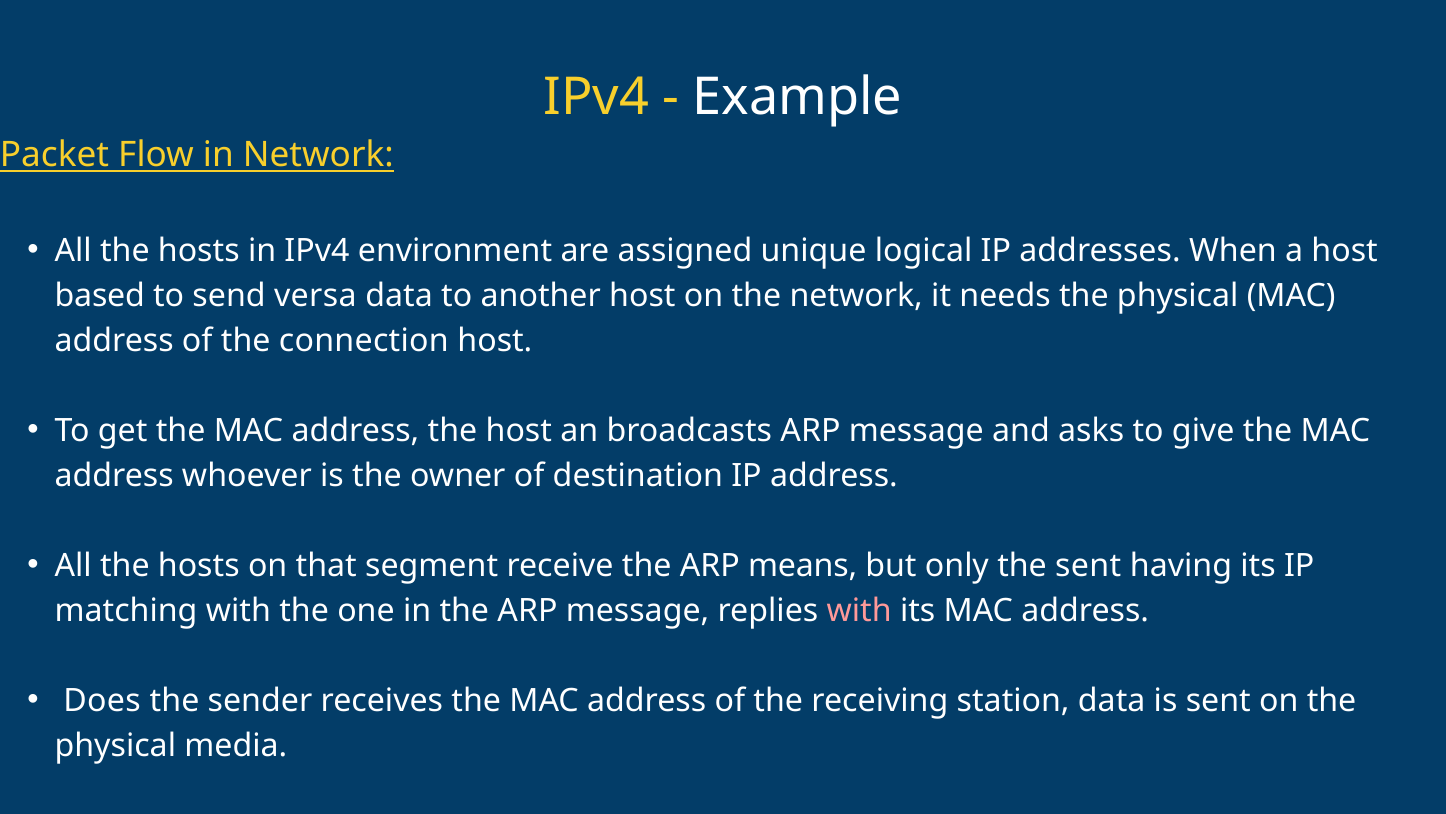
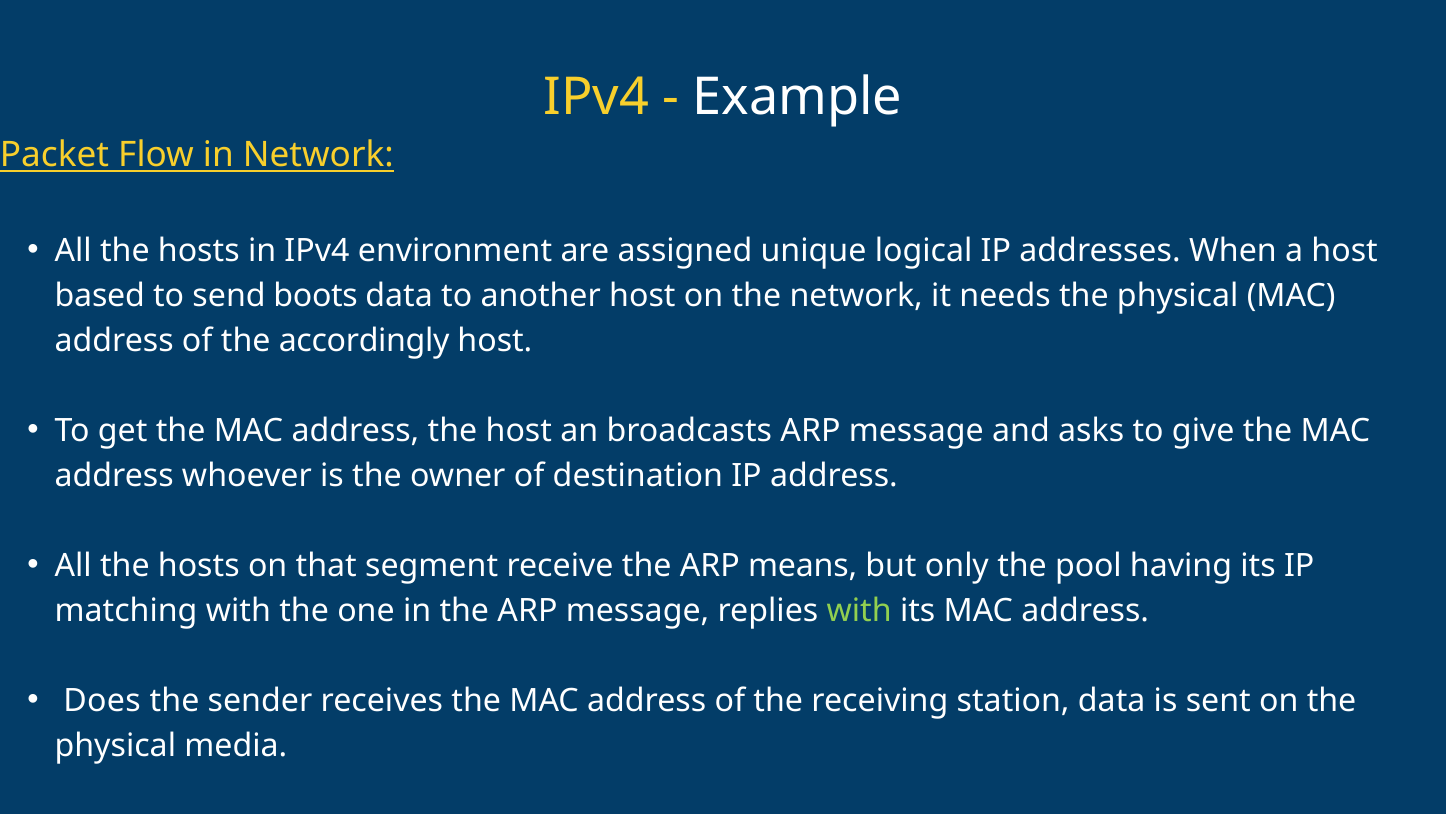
versa: versa -> boots
connection: connection -> accordingly
the sent: sent -> pool
with at (859, 610) colour: pink -> light green
